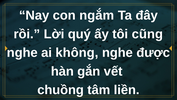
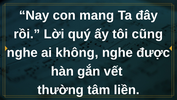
ngắm: ngắm -> mang
chuồng: chuồng -> thường
